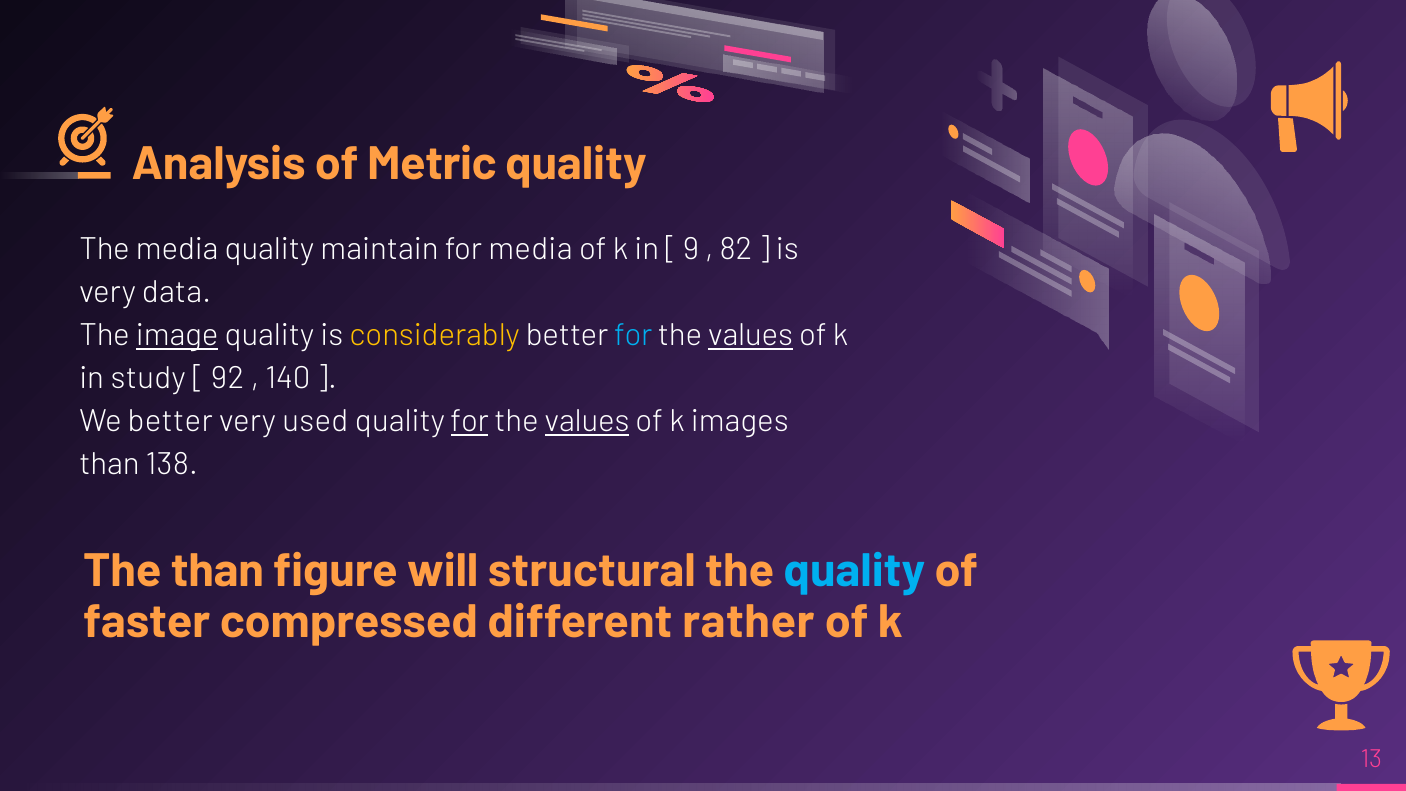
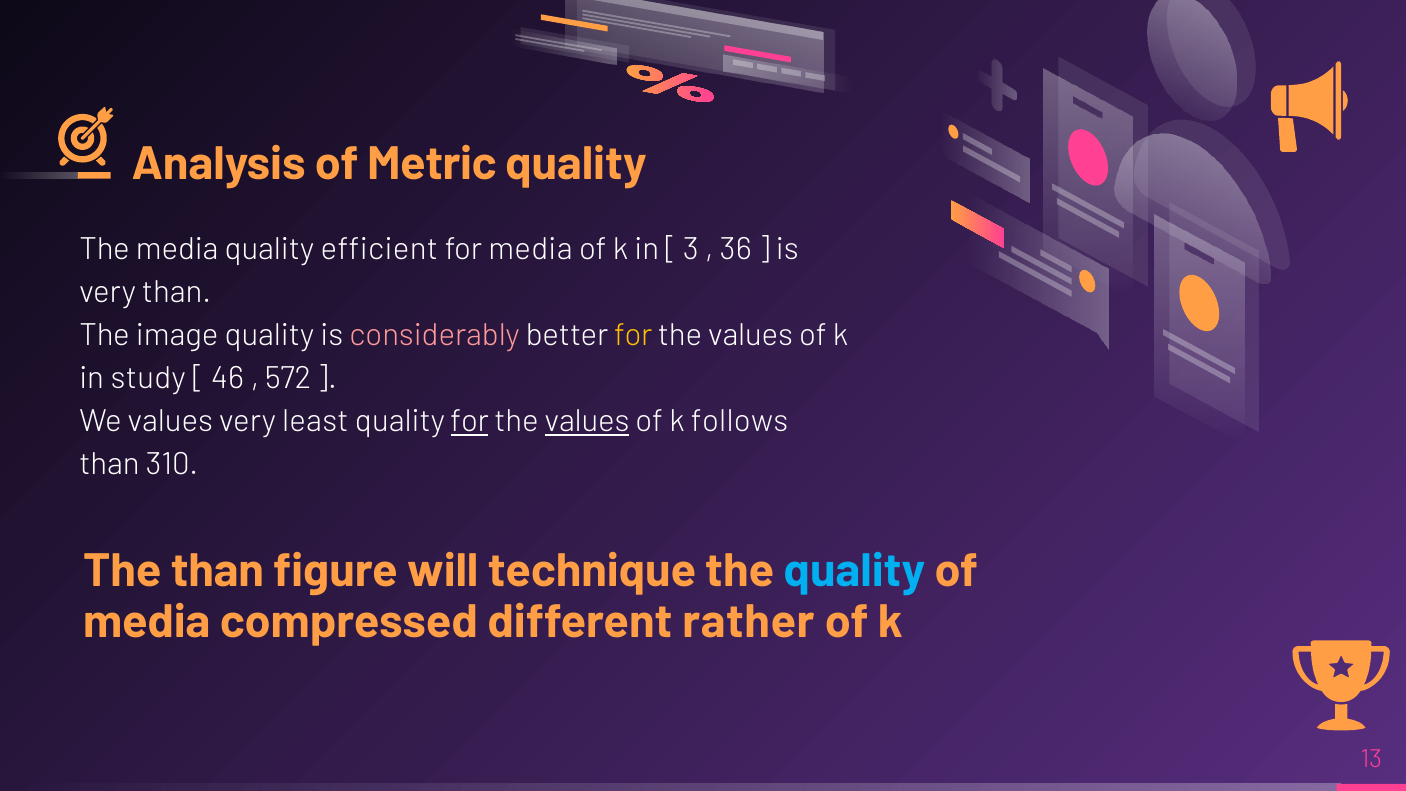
maintain: maintain -> efficient
9: 9 -> 3
82: 82 -> 36
very data: data -> than
image underline: present -> none
considerably colour: yellow -> pink
for at (633, 335) colour: light blue -> yellow
values at (751, 335) underline: present -> none
92: 92 -> 46
140: 140 -> 572
better at (170, 421): better -> values
used: used -> least
images: images -> follows
138: 138 -> 310
structural: structural -> technique
faster at (147, 622): faster -> media
